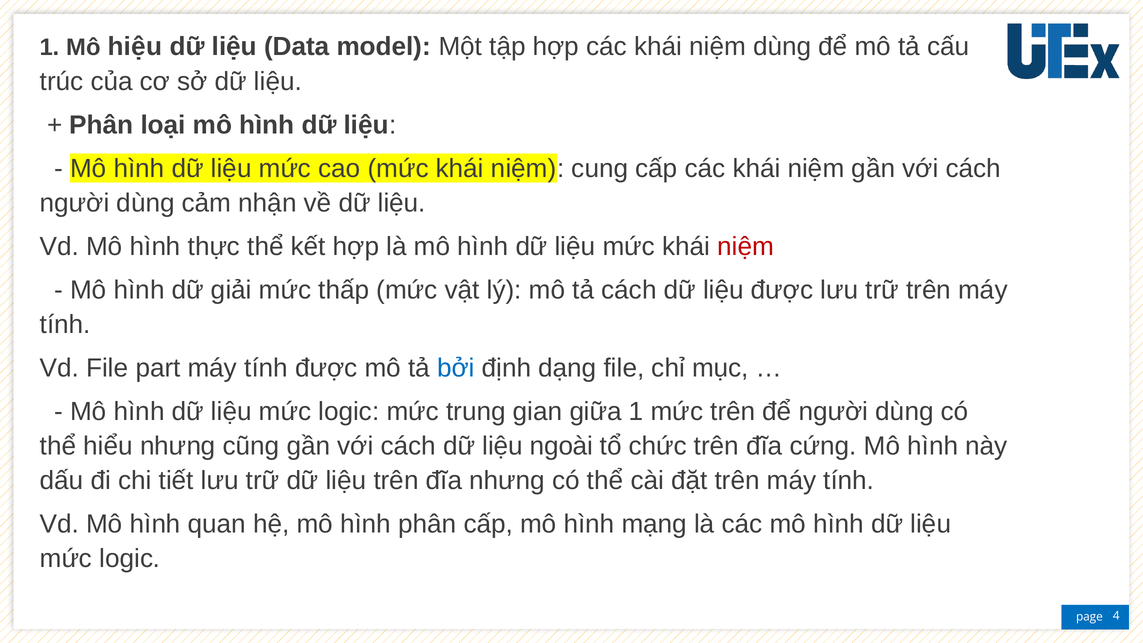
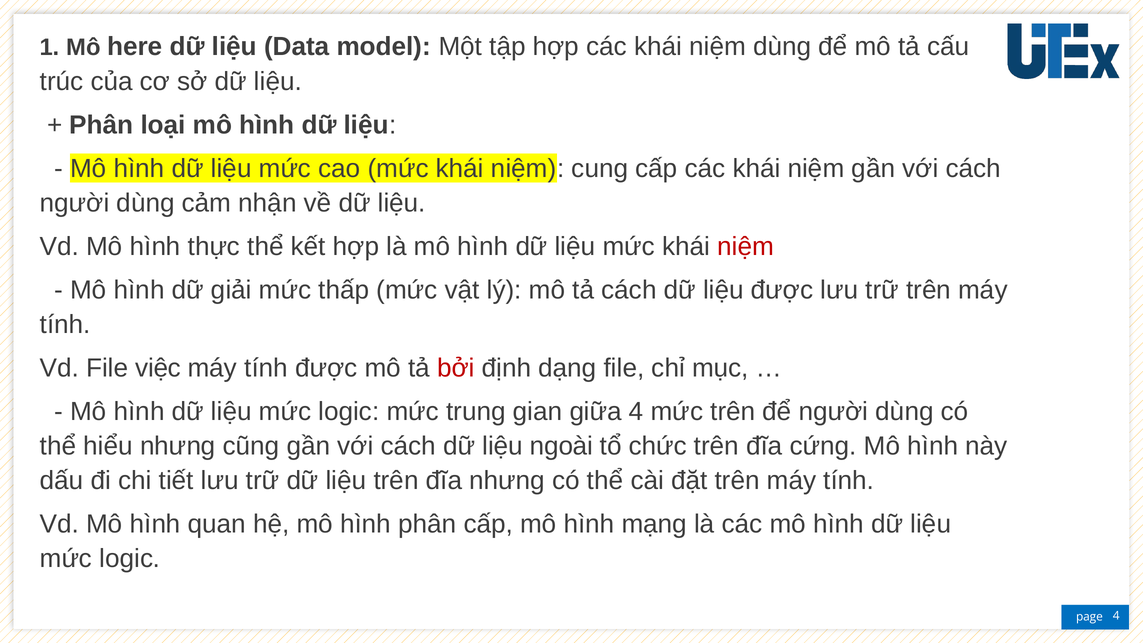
hiệu: hiệu -> here
part: part -> việc
bởi colour: blue -> red
giữa 1: 1 -> 4
